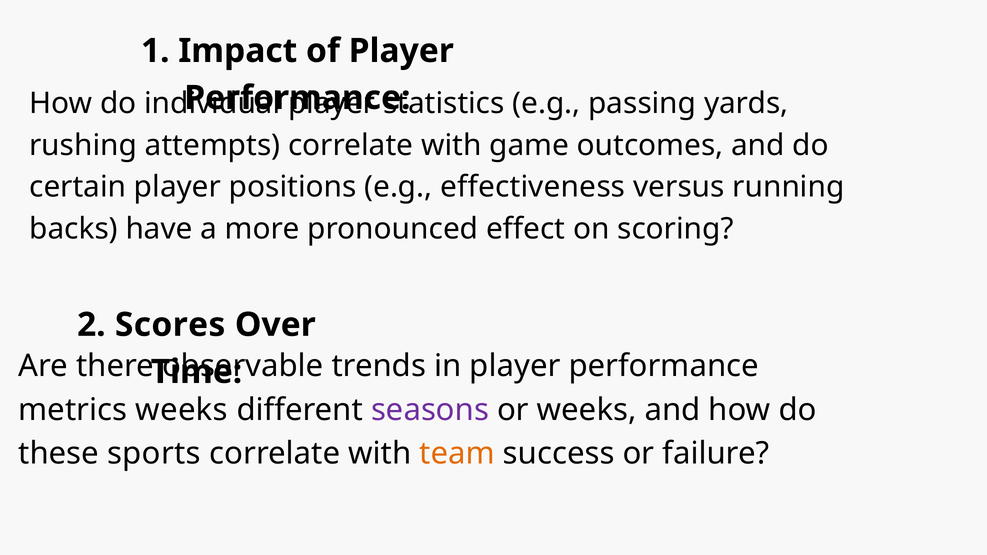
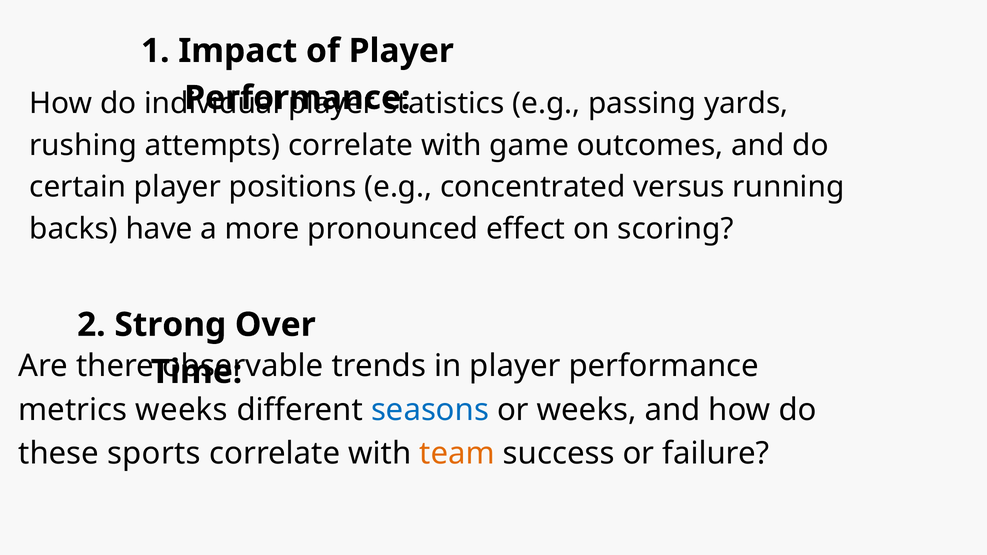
effectiveness: effectiveness -> concentrated
Scores: Scores -> Strong
seasons colour: purple -> blue
